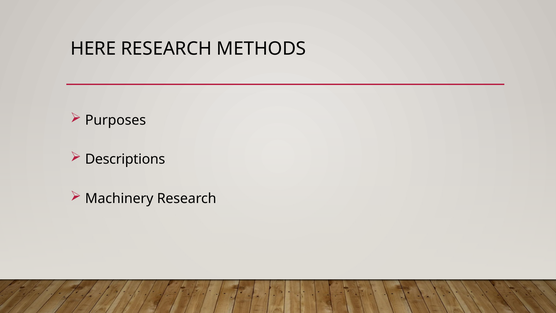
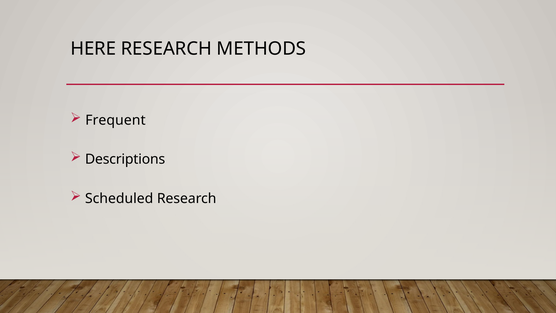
Purposes: Purposes -> Frequent
Machinery: Machinery -> Scheduled
